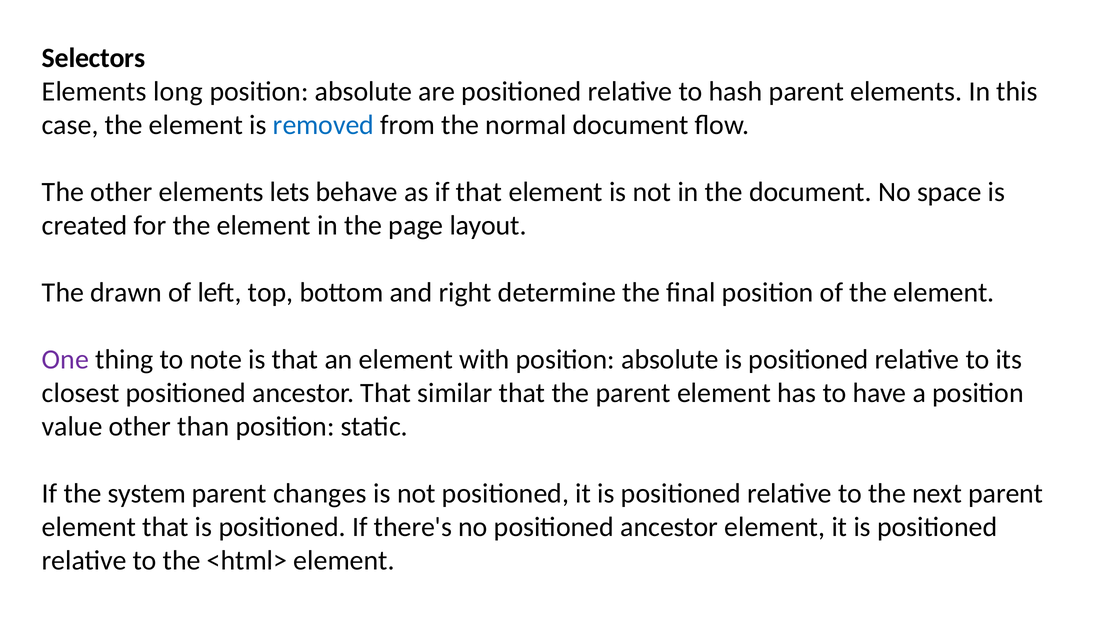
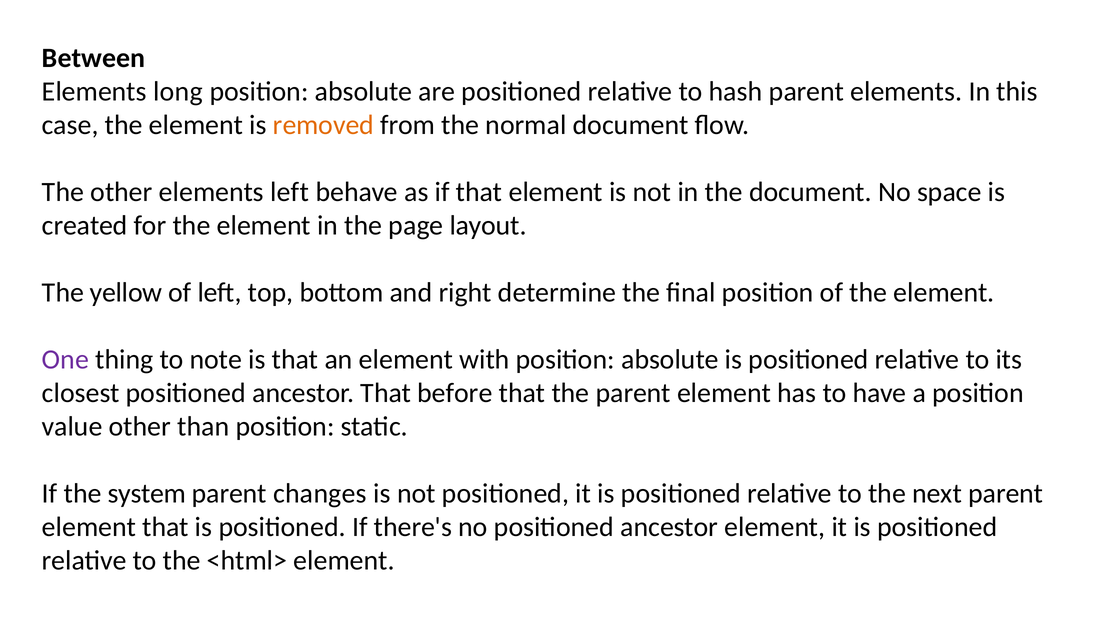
Selectors: Selectors -> Between
removed colour: blue -> orange
elements lets: lets -> left
drawn: drawn -> yellow
similar: similar -> before
